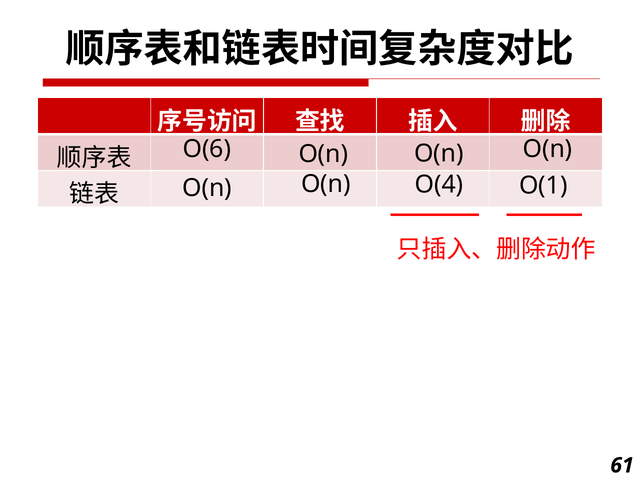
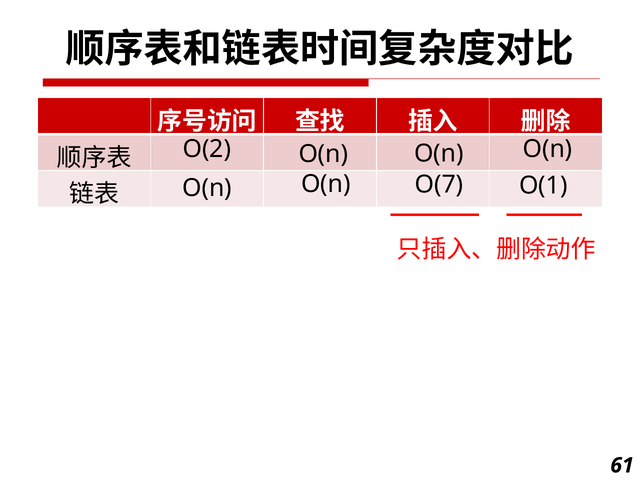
O(6: O(6 -> O(2
O(4: O(4 -> O(7
